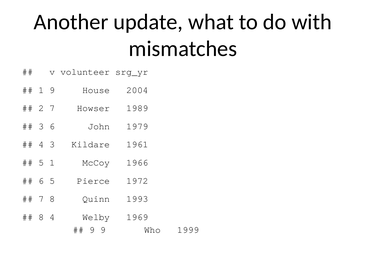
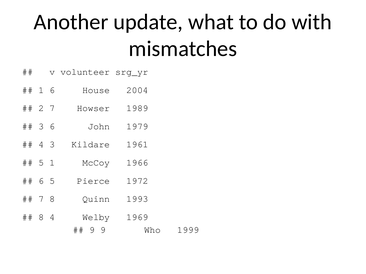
1 9: 9 -> 6
